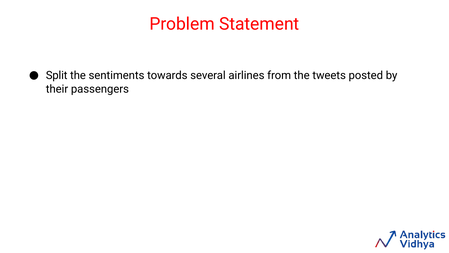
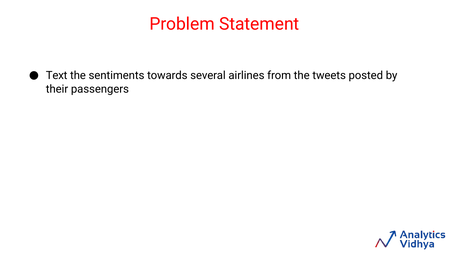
Split: Split -> Text
